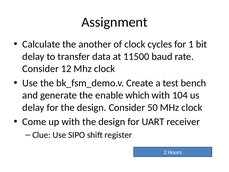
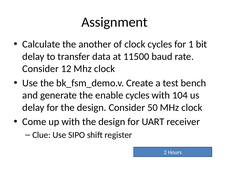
enable which: which -> cycles
